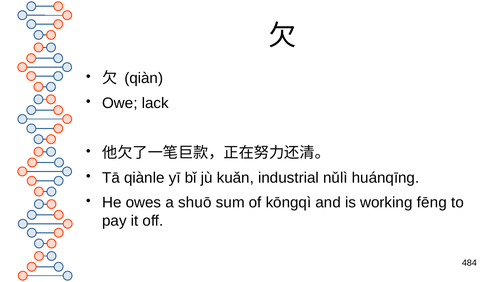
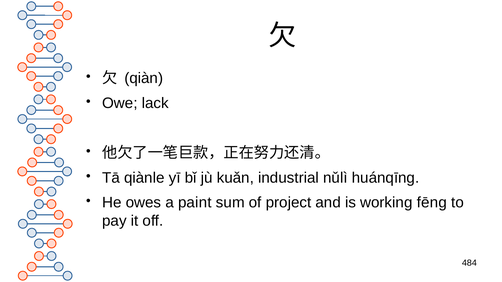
shuō: shuō -> paint
kōngqì: kōngqì -> project
